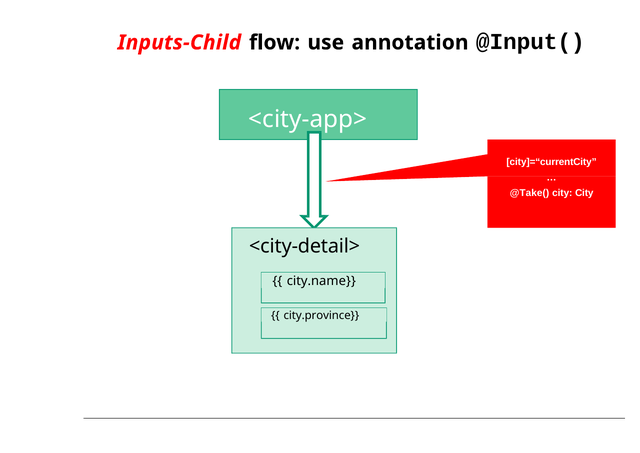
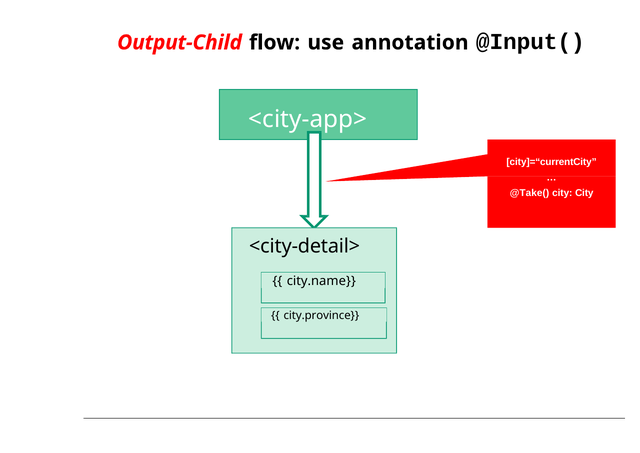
Inputs-Child: Inputs-Child -> Output-Child
